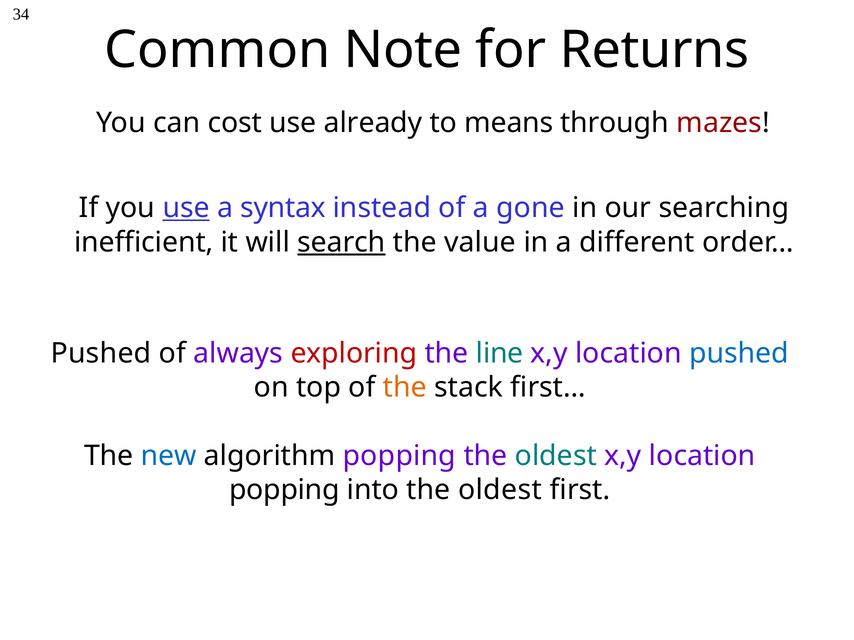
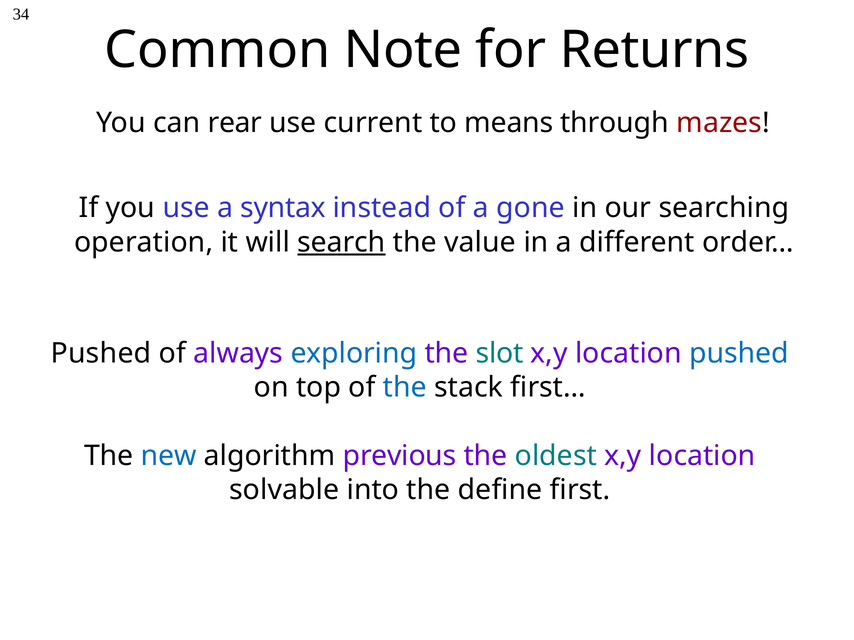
cost: cost -> rear
already: already -> current
use at (186, 208) underline: present -> none
inefficient: inefficient -> operation
exploring colour: red -> blue
line: line -> slot
the at (405, 388) colour: orange -> blue
algorithm popping: popping -> previous
popping at (284, 490): popping -> solvable
into the oldest: oldest -> define
